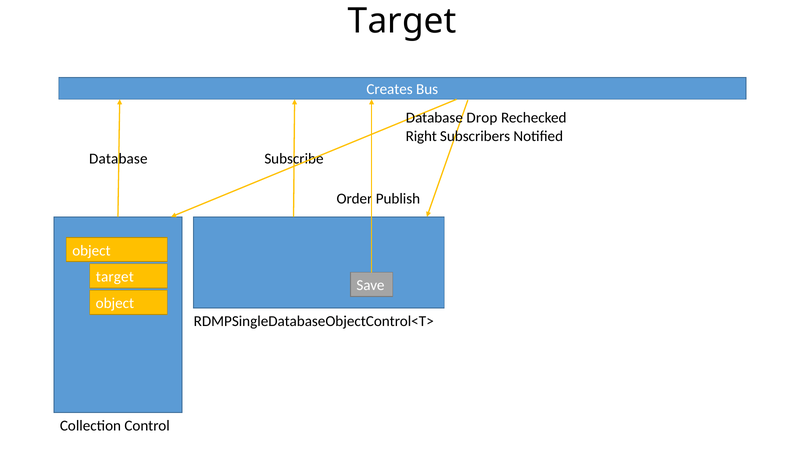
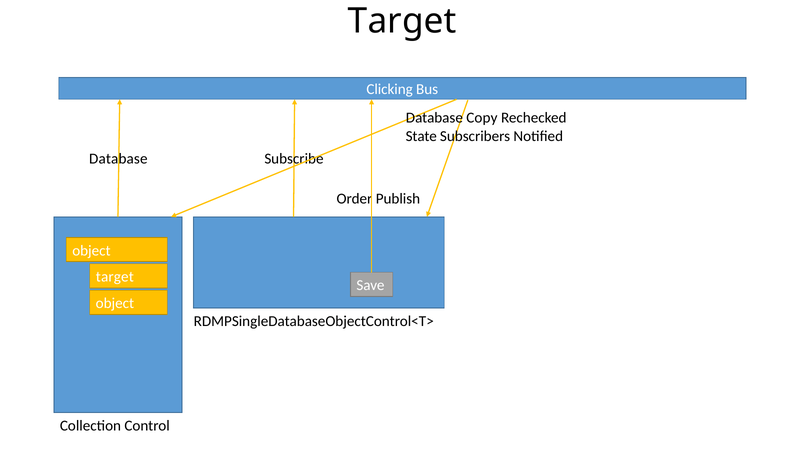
Creates: Creates -> Clicking
Drop: Drop -> Copy
Right: Right -> State
